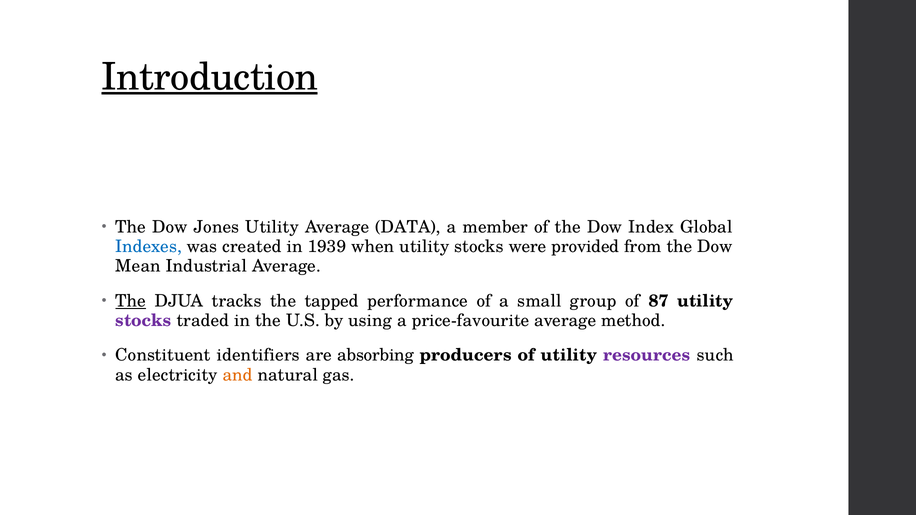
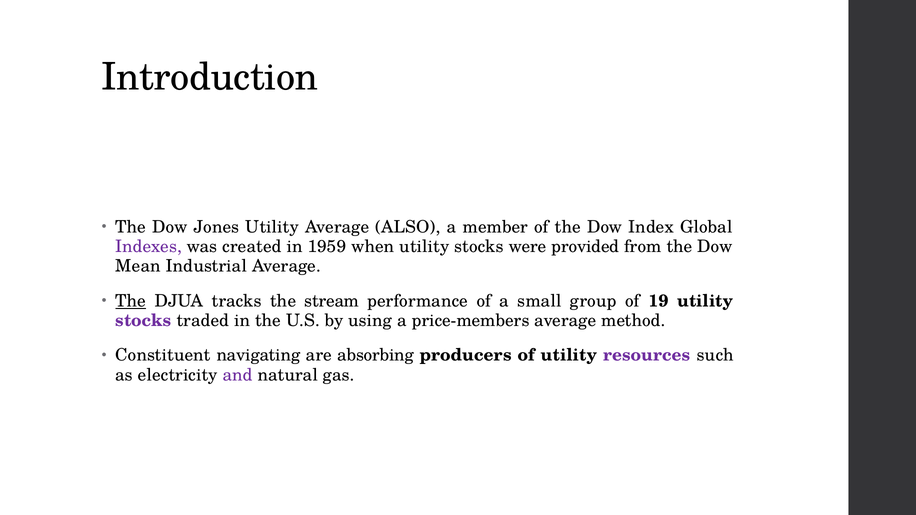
Introduction underline: present -> none
DATA: DATA -> ALSO
Indexes colour: blue -> purple
1939: 1939 -> 1959
tapped: tapped -> stream
87: 87 -> 19
price-favourite: price-favourite -> price-members
identifiers: identifiers -> navigating
and colour: orange -> purple
